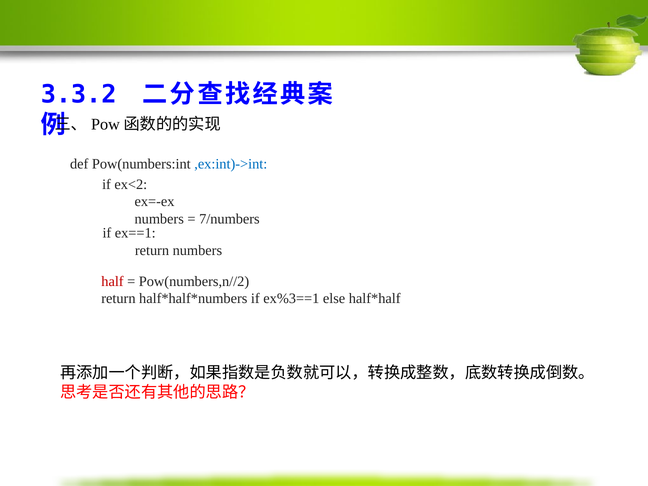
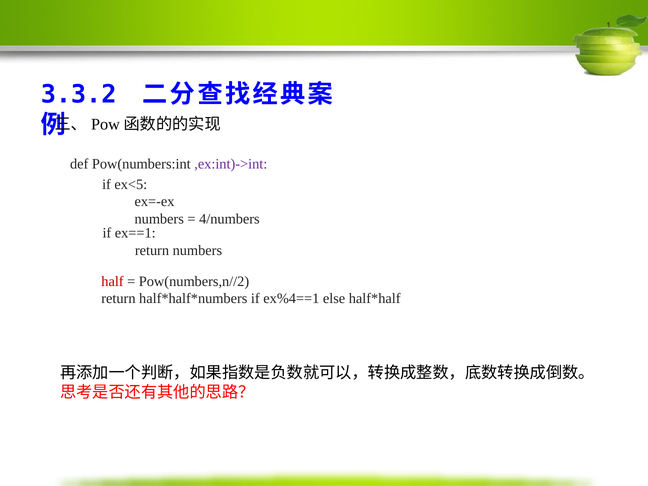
,ex:int)->int colour: blue -> purple
ex<2: ex<2 -> ex<5
7/numbers: 7/numbers -> 4/numbers
ex%3==1: ex%3==1 -> ex%4==1
